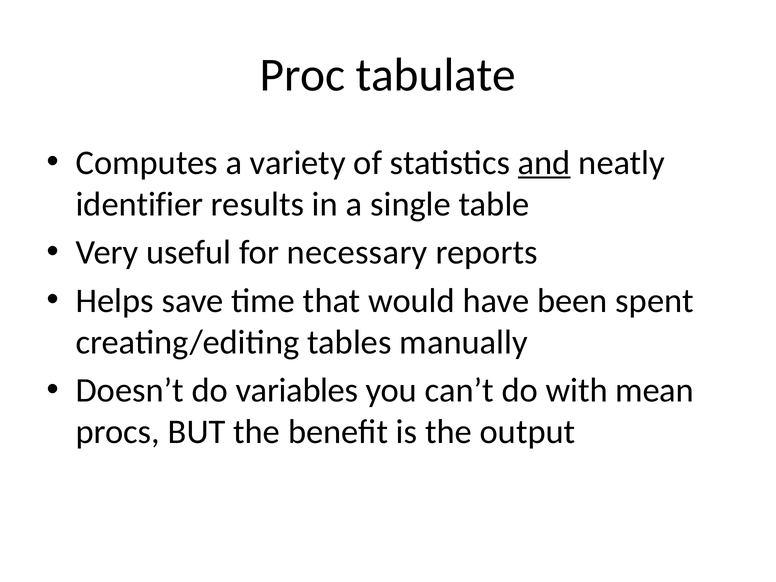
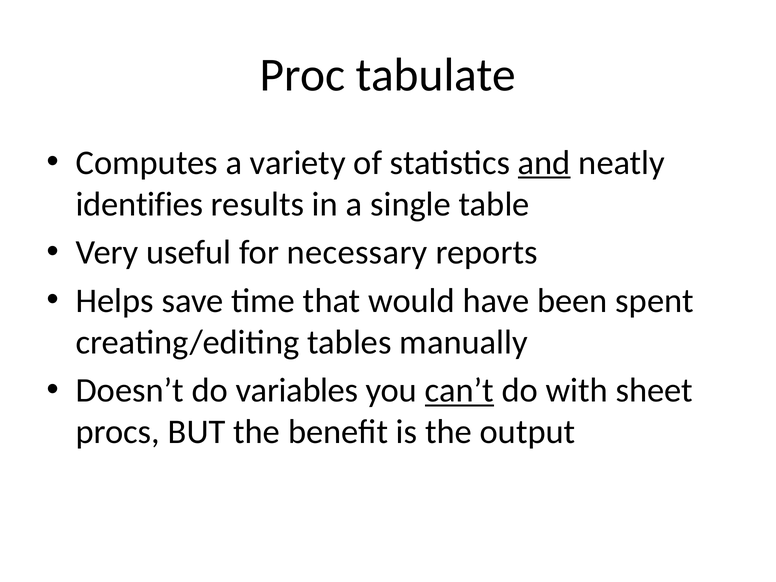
identifier: identifier -> identifies
can’t underline: none -> present
mean: mean -> sheet
